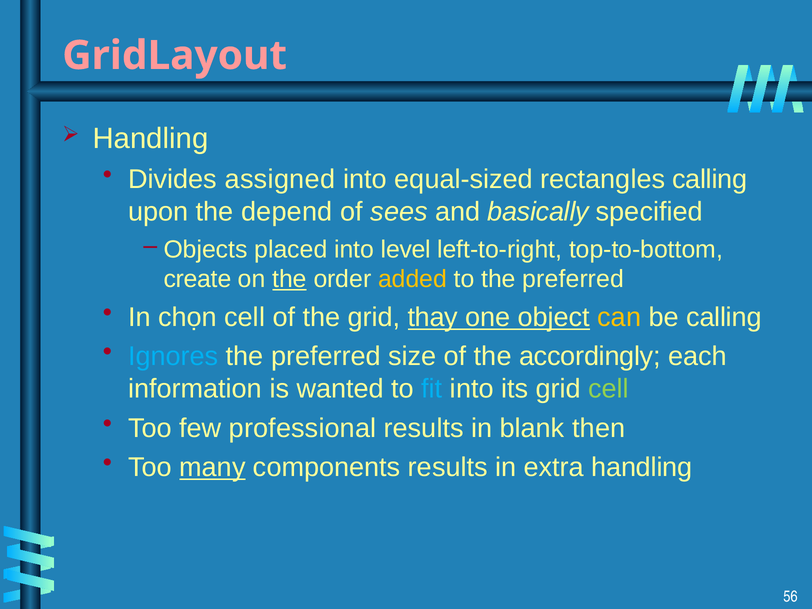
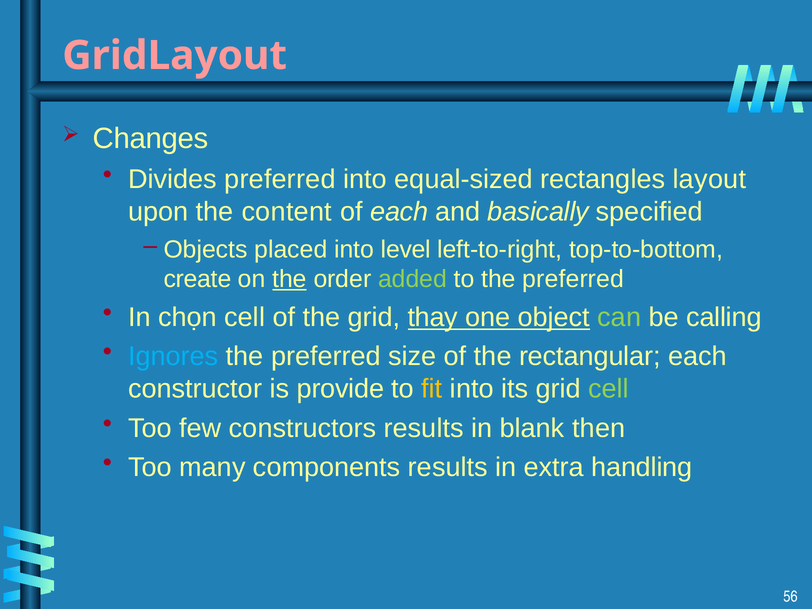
Handling at (151, 139): Handling -> Changes
Divides assigned: assigned -> preferred
rectangles calling: calling -> layout
depend: depend -> content
of sees: sees -> each
added colour: yellow -> light green
can colour: yellow -> light green
accordingly: accordingly -> rectangular
information: information -> constructor
wanted: wanted -> provide
fit colour: light blue -> yellow
professional: professional -> constructors
many underline: present -> none
